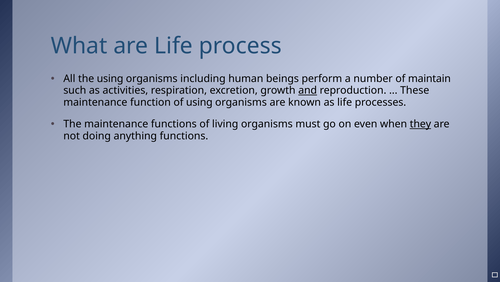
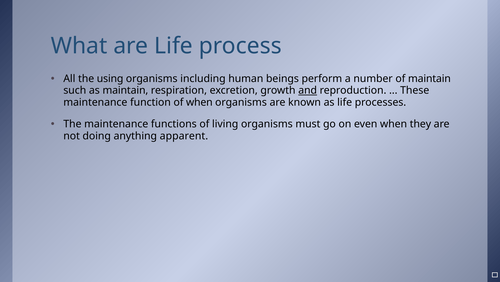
as activities: activities -> maintain
of using: using -> when
they underline: present -> none
anything functions: functions -> apparent
